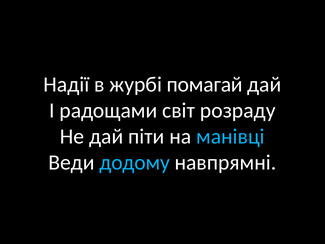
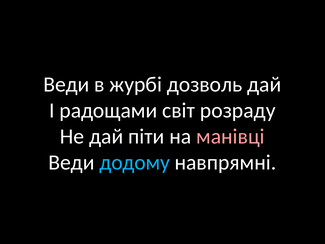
Надії at (66, 84): Надії -> Веди
помагай: помагай -> дозволь
манівці colour: light blue -> pink
